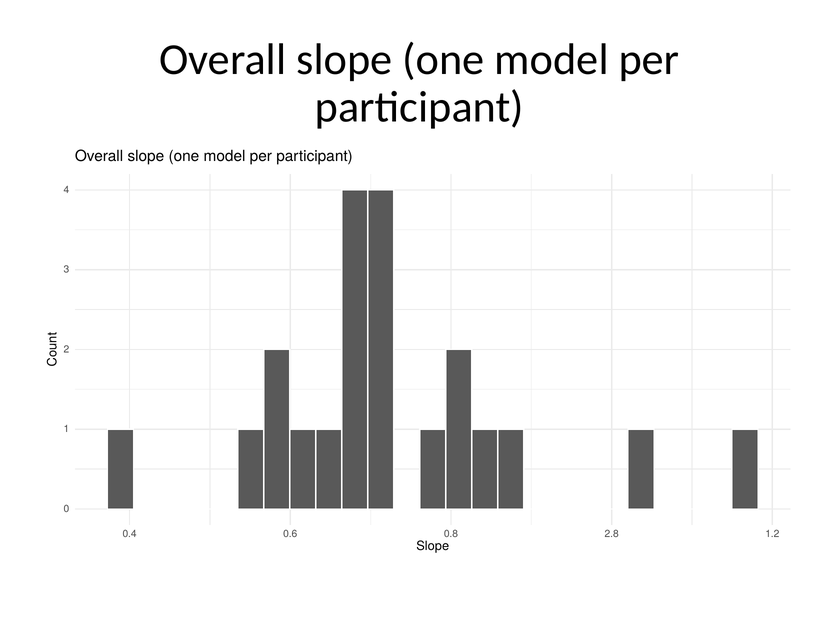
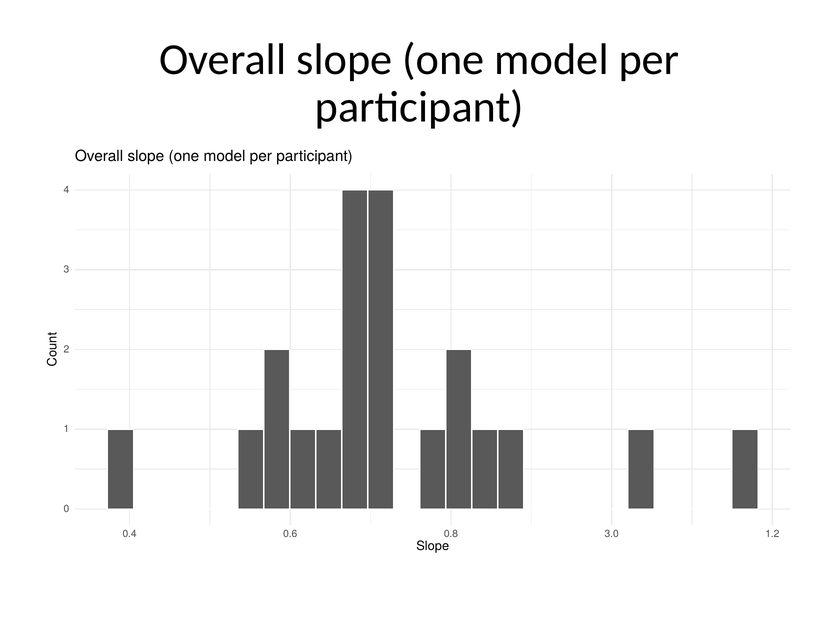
2.8: 2.8 -> 3.0
